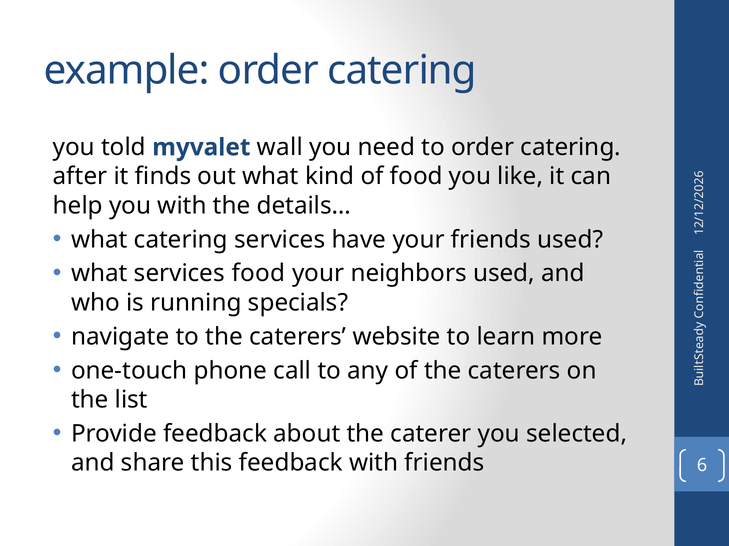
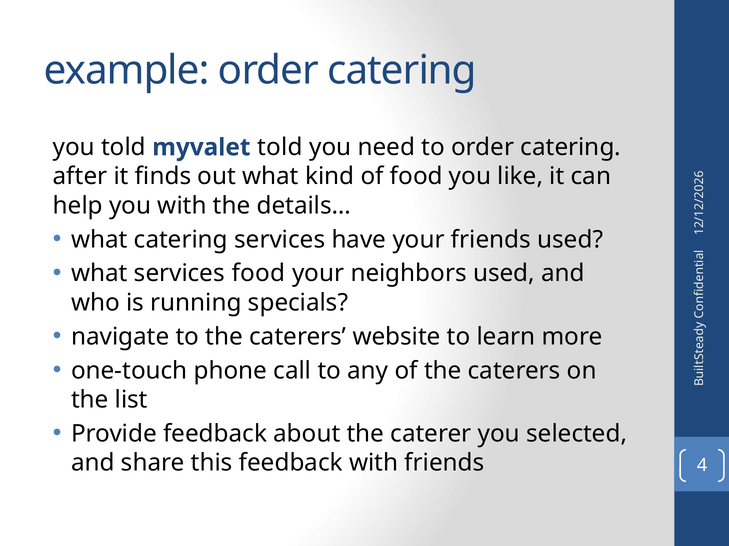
myvalet wall: wall -> told
friends 6: 6 -> 4
